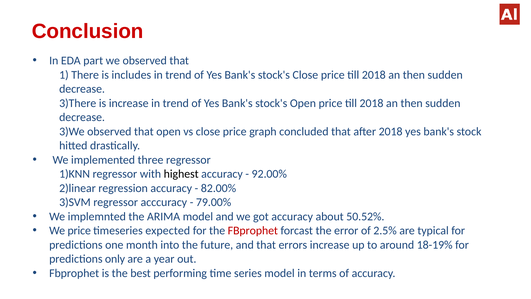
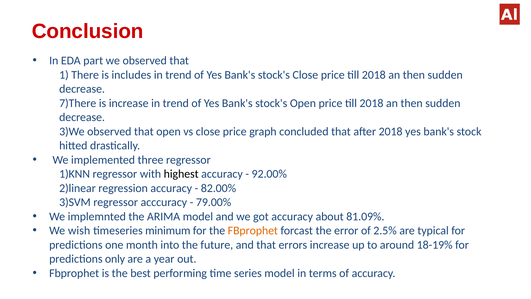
3)There: 3)There -> 7)There
50.52%: 50.52% -> 81.09%
We price: price -> wish
expected: expected -> minimum
FBprophet at (253, 230) colour: red -> orange
